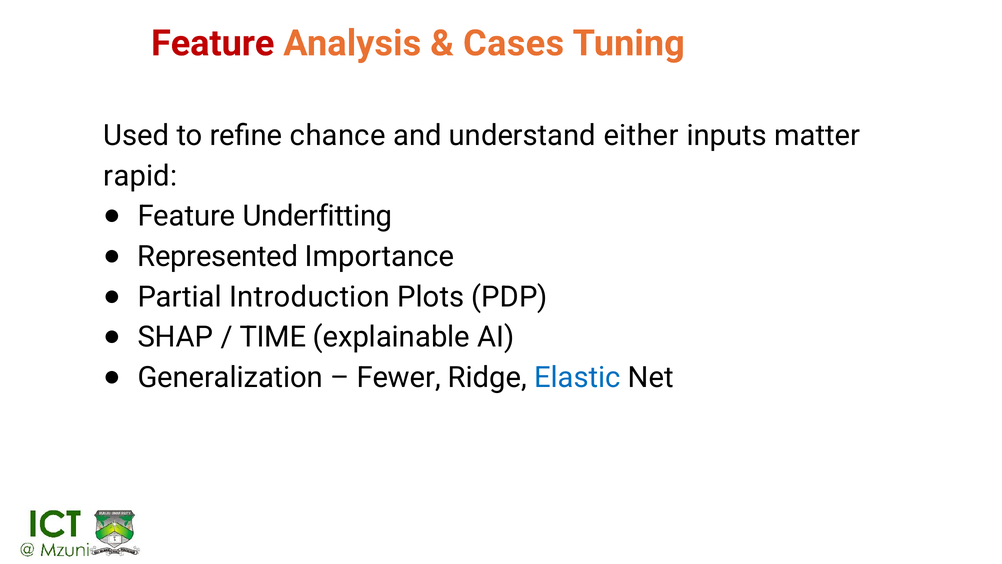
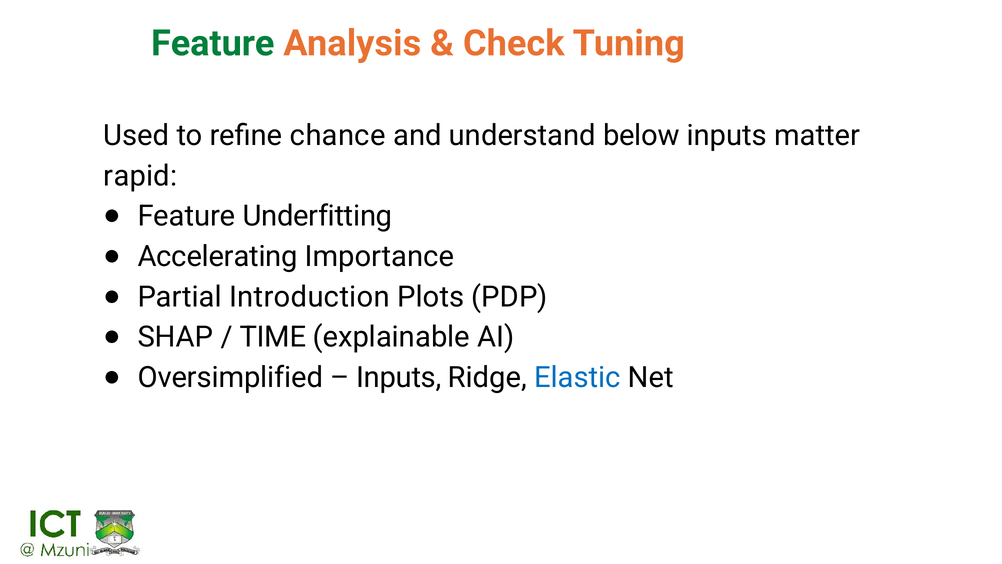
Feature at (213, 43) colour: red -> green
Cases: Cases -> Check
either: either -> below
Represented: Represented -> Accelerating
Generalization: Generalization -> Oversimplified
Fewer at (399, 377): Fewer -> Inputs
